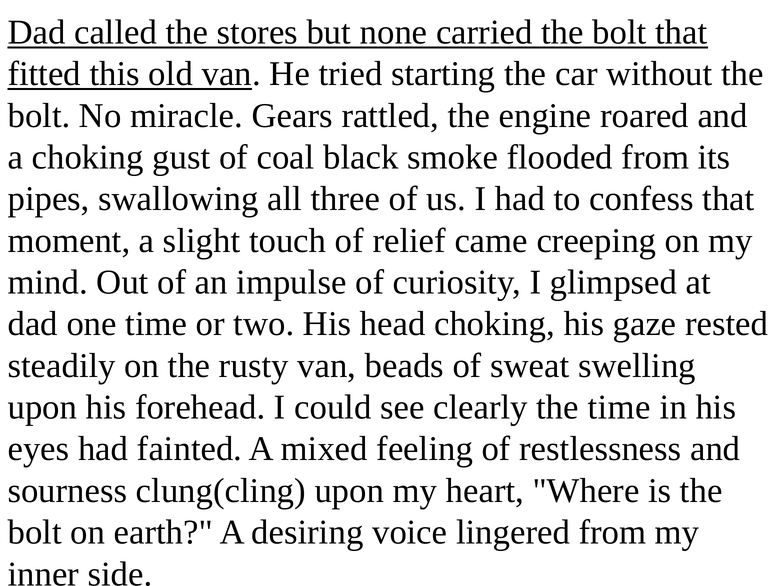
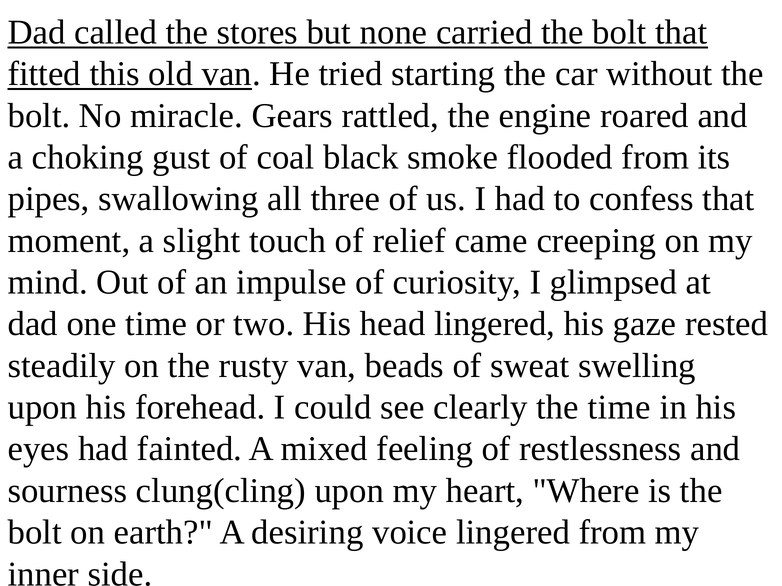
head choking: choking -> lingered
